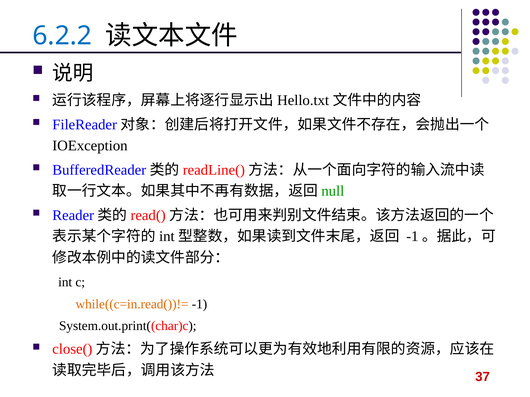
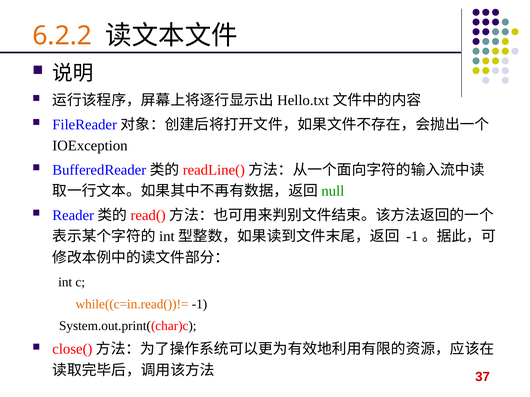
6.2.2 colour: blue -> orange
